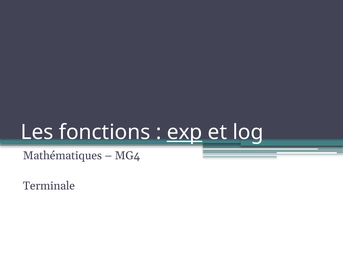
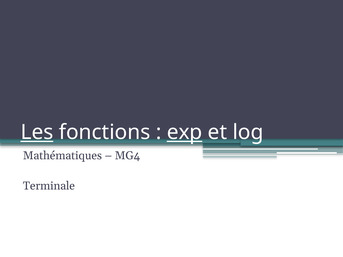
Les underline: none -> present
